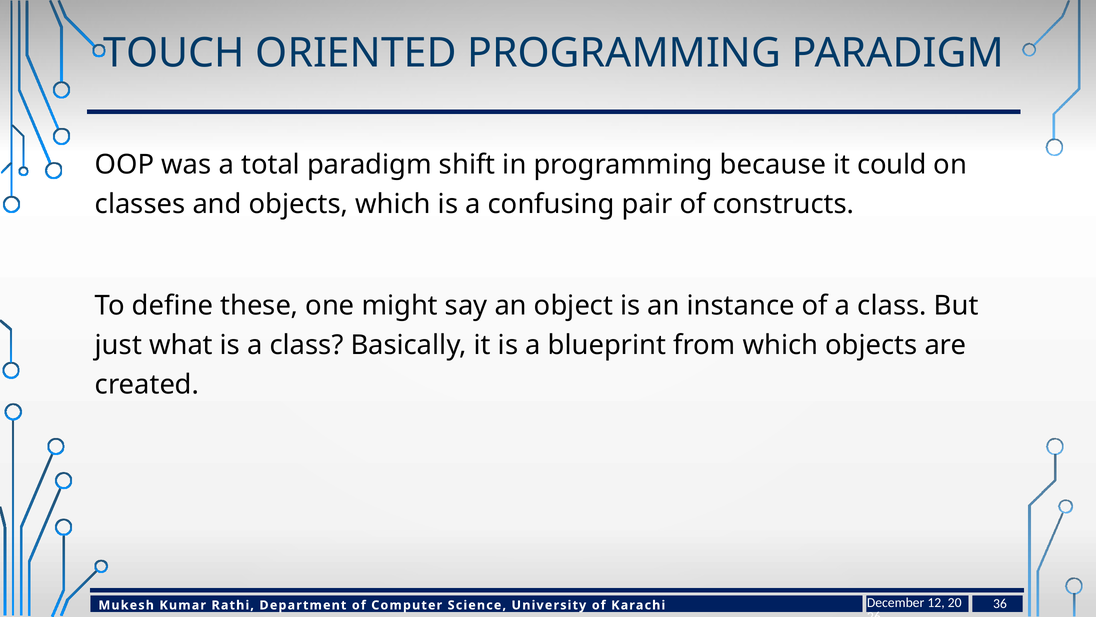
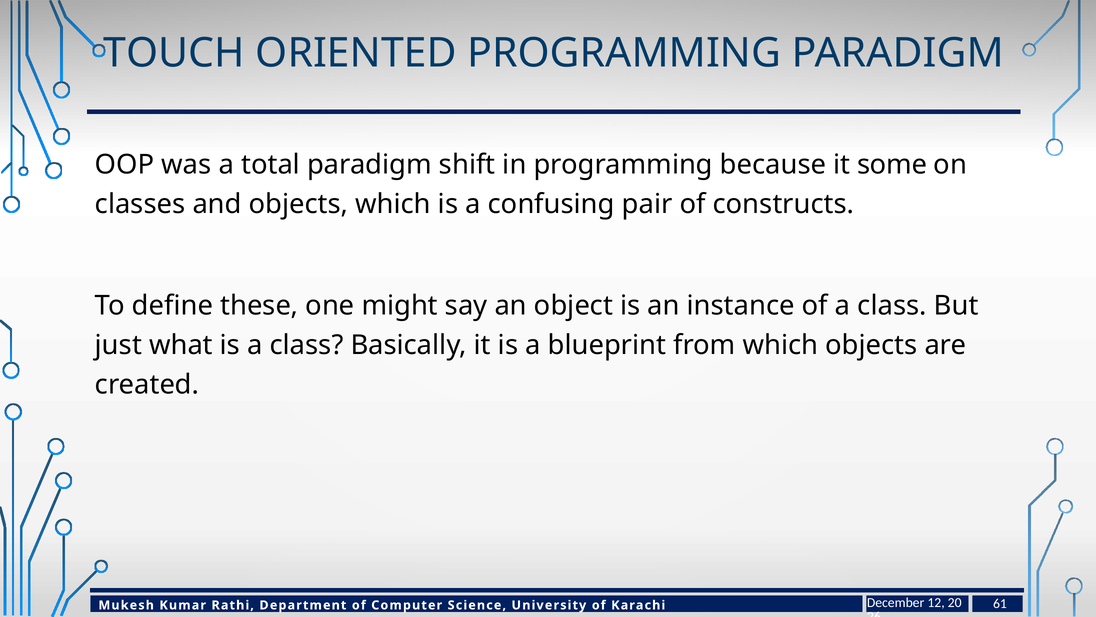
could: could -> some
36: 36 -> 61
